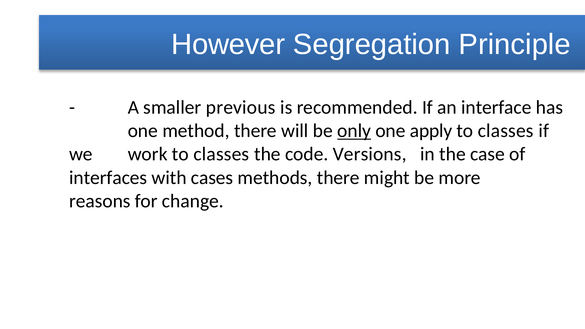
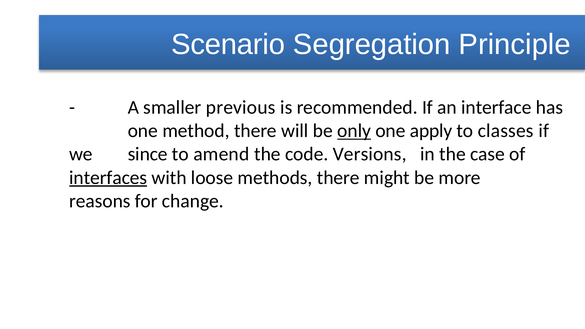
However: However -> Scenario
work: work -> since
classes at (221, 154): classes -> amend
interfaces underline: none -> present
cases: cases -> loose
